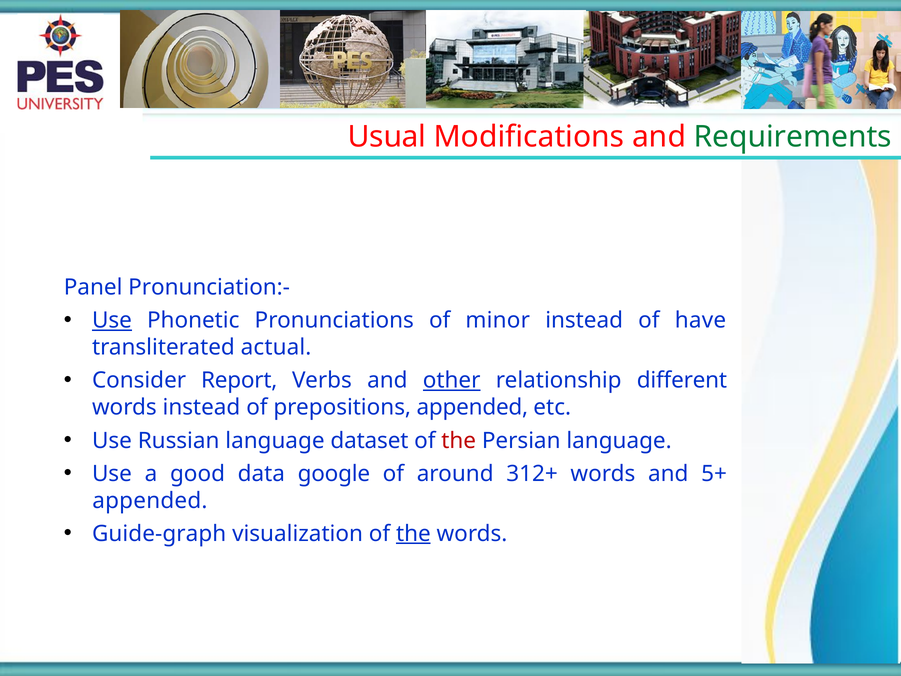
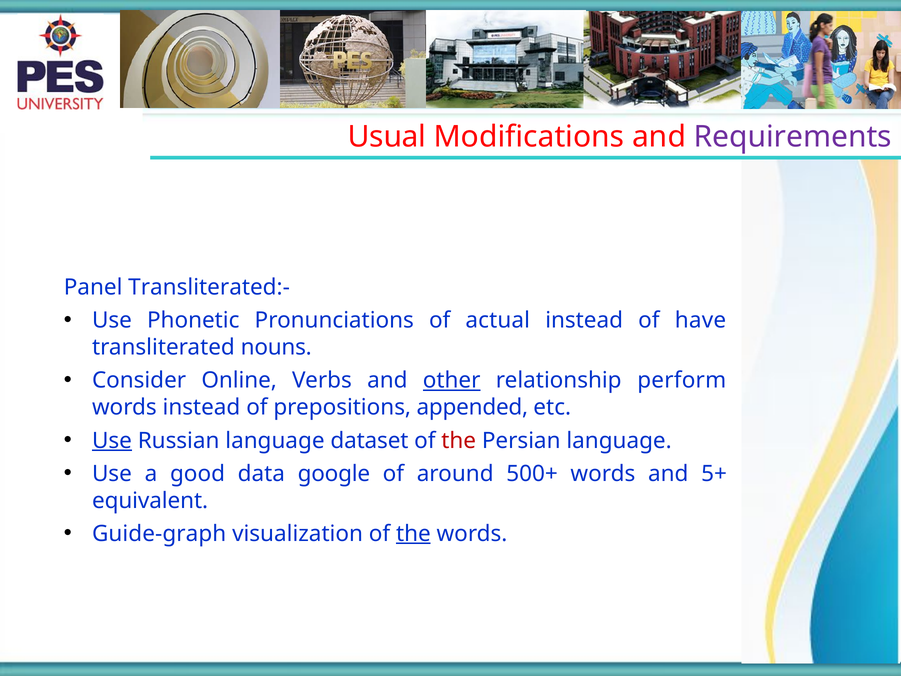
Requirements colour: green -> purple
Pronunciation:-: Pronunciation:- -> Transliterated:-
Use at (112, 320) underline: present -> none
minor: minor -> actual
actual: actual -> nouns
Report: Report -> Online
different: different -> perform
Use at (112, 440) underline: none -> present
312+: 312+ -> 500+
appended at (150, 500): appended -> equivalent
